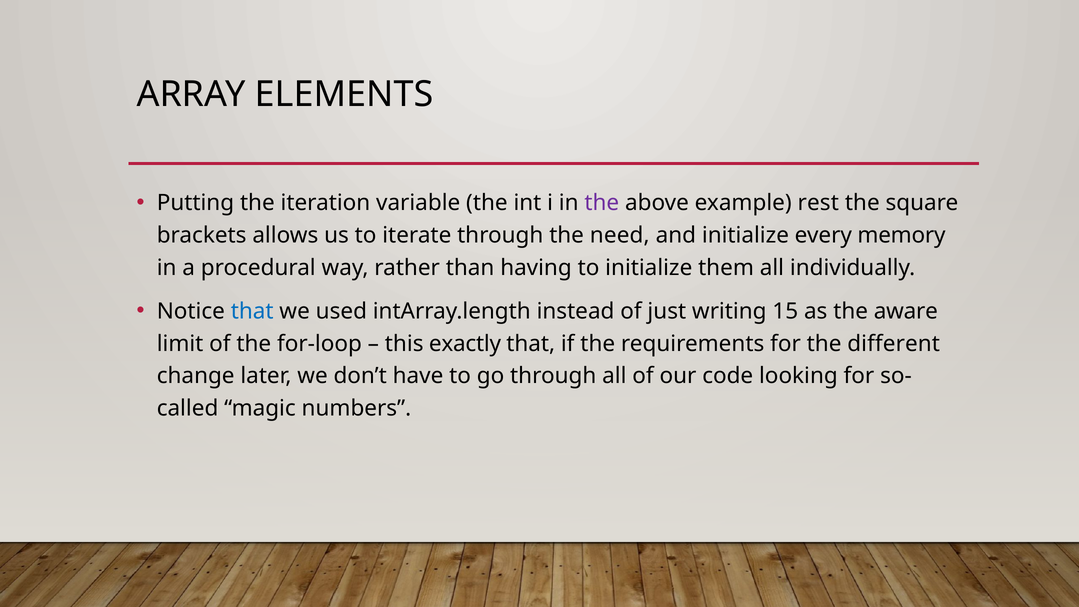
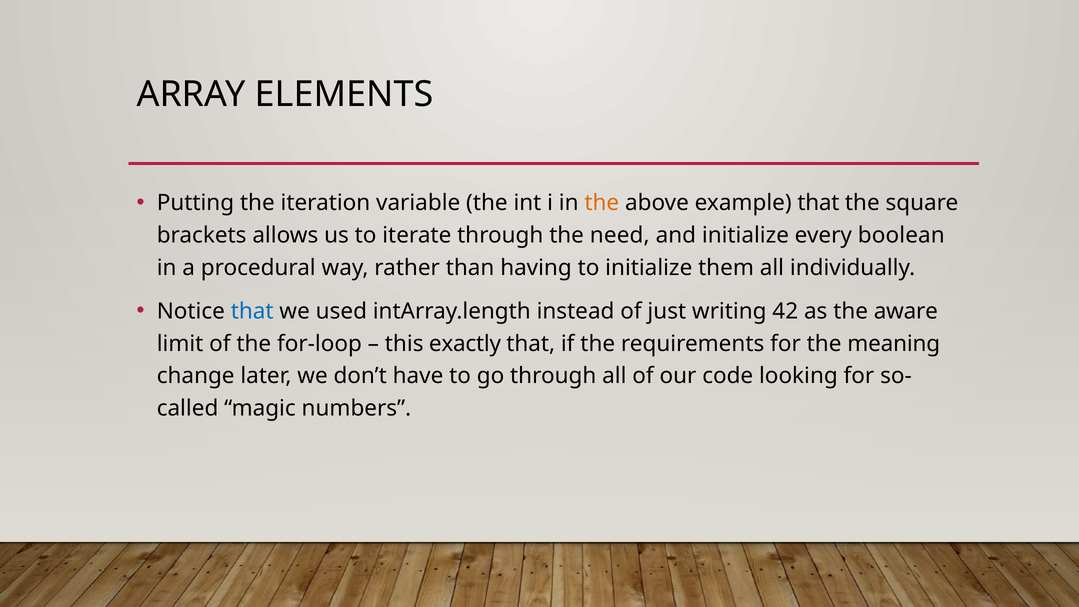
the at (602, 203) colour: purple -> orange
example rest: rest -> that
memory: memory -> boolean
15: 15 -> 42
different: different -> meaning
